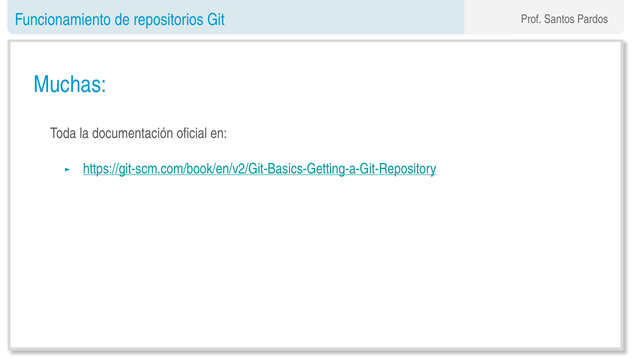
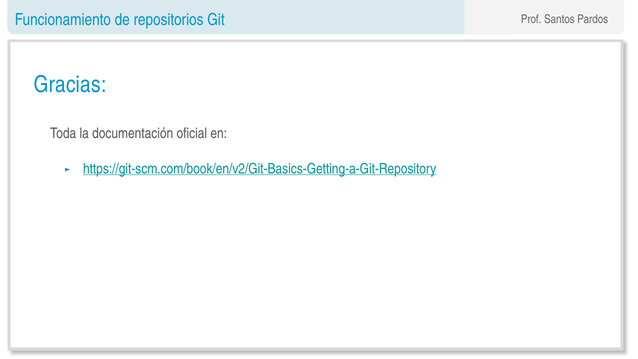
Muchas: Muchas -> Gracias
